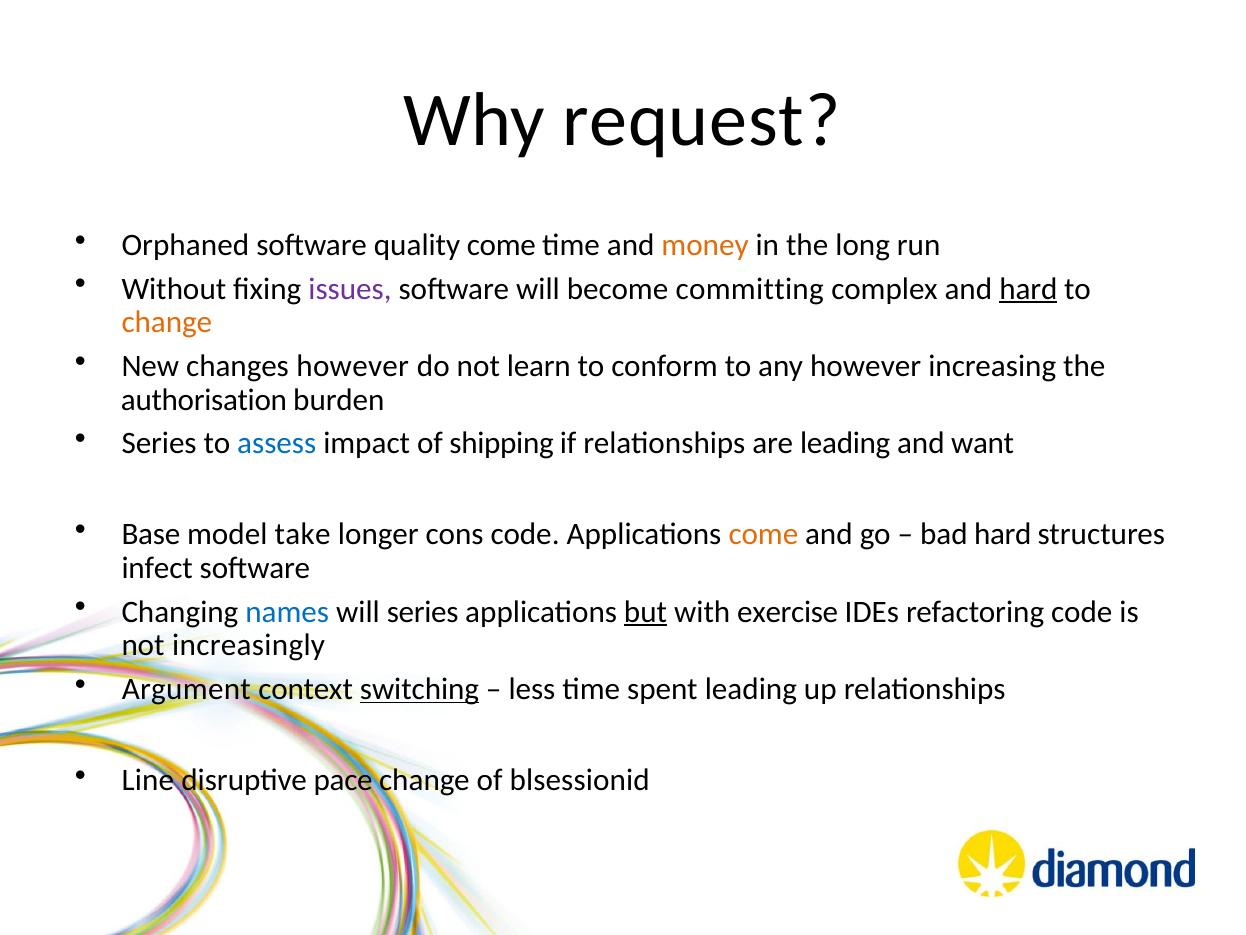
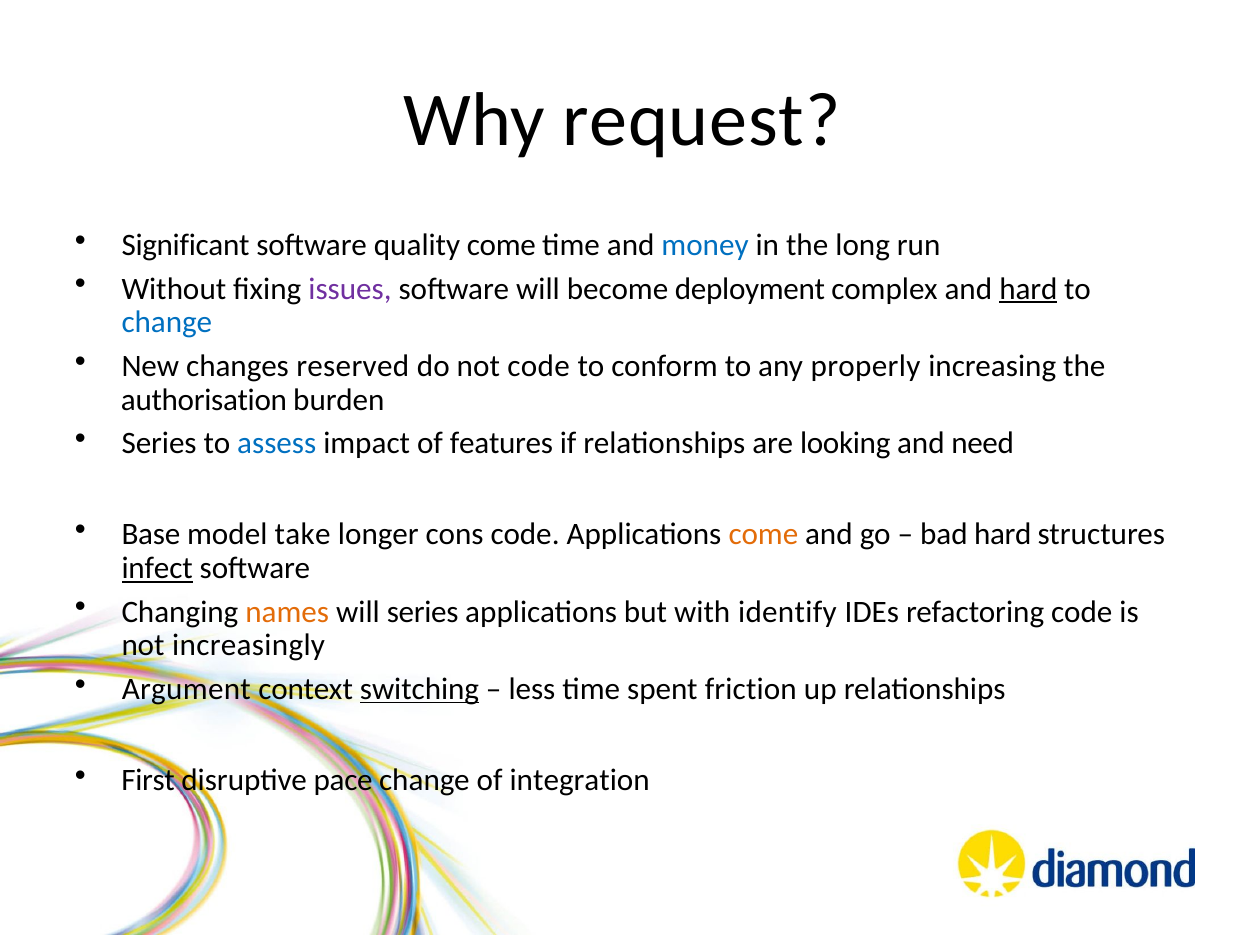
Orphaned: Orphaned -> Significant
money colour: orange -> blue
committing: committing -> deployment
change at (167, 322) colour: orange -> blue
changes however: however -> reserved
not learn: learn -> code
any however: however -> properly
shipping: shipping -> features
are leading: leading -> looking
want: want -> need
infect underline: none -> present
names colour: blue -> orange
but underline: present -> none
exercise: exercise -> identify
spent leading: leading -> friction
Line: Line -> First
blsessionid: blsessionid -> integration
